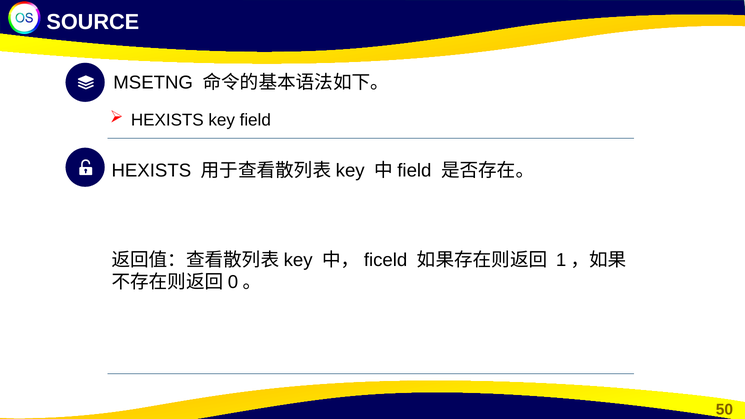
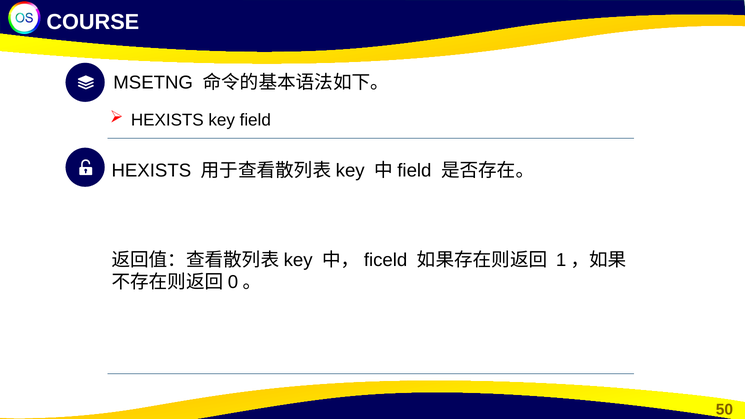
SOURCE: SOURCE -> COURSE
